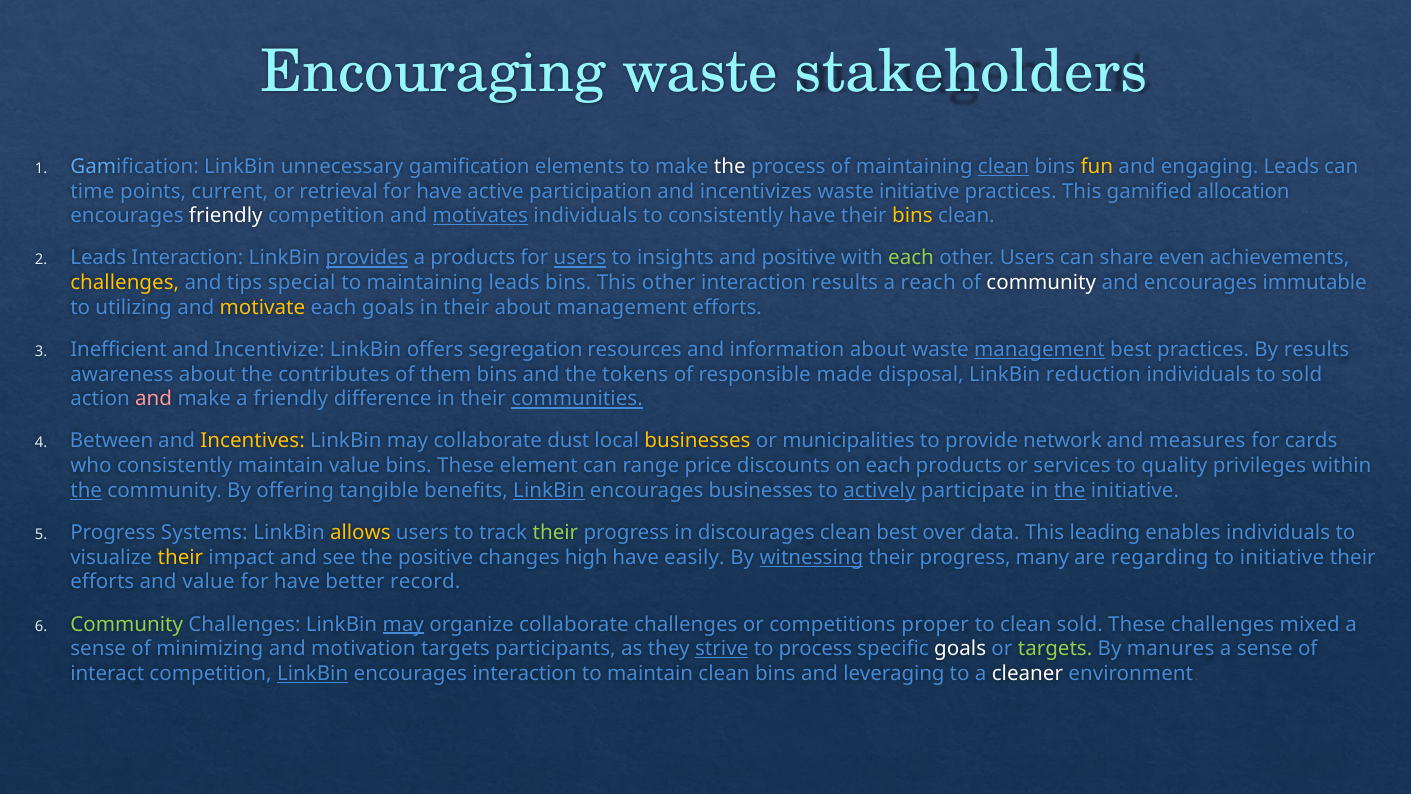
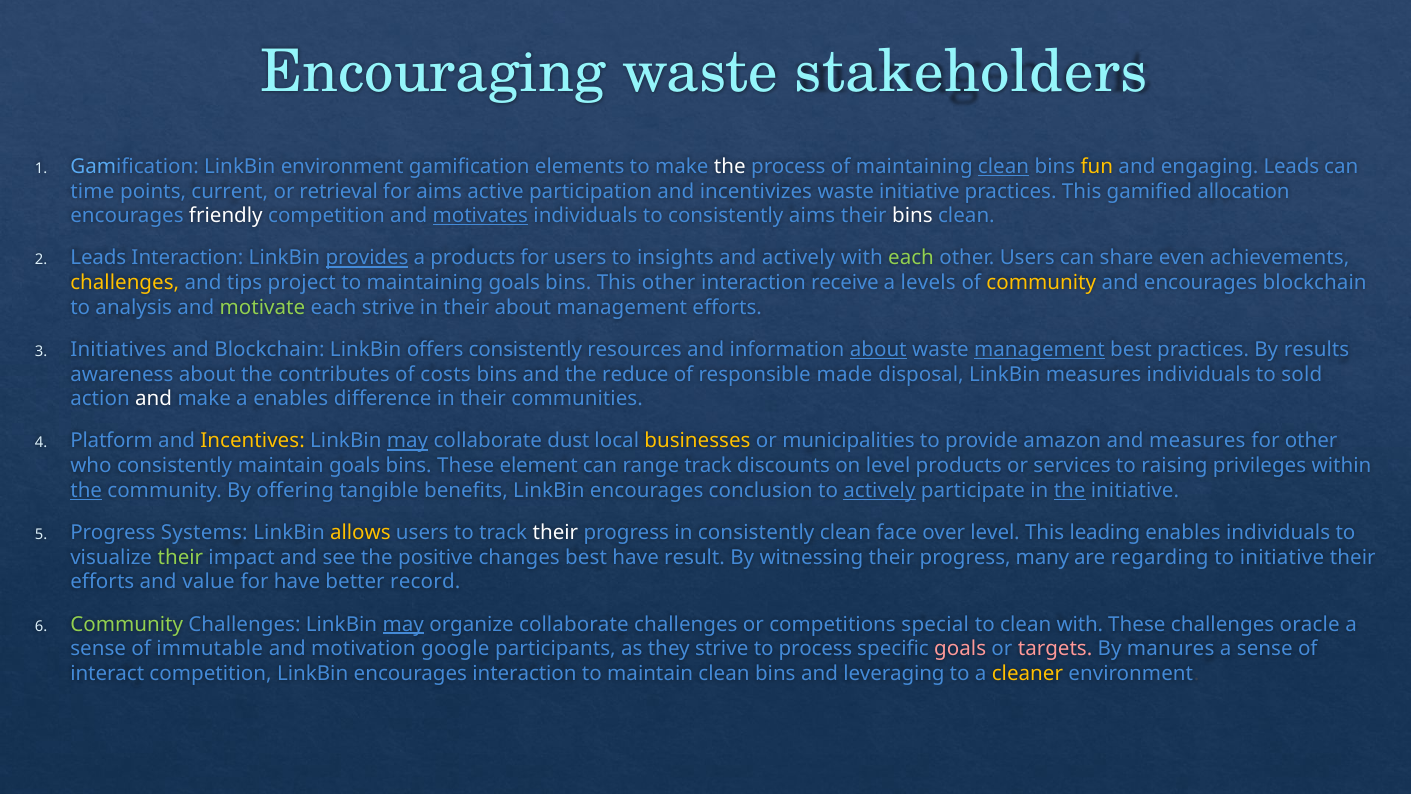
LinkBin unnecessary: unnecessary -> environment
have at (439, 191): have -> aims
consistently have: have -> aims
bins at (912, 216) colour: yellow -> white
users at (580, 258) underline: present -> none
and positive: positive -> actively
special: special -> project
maintaining leads: leads -> goals
interaction results: results -> receive
reach: reach -> levels
community at (1041, 283) colour: white -> yellow
encourages immutable: immutable -> blockchain
utilizing: utilizing -> analysis
motivate colour: yellow -> light green
each goals: goals -> strive
Inefficient: Inefficient -> Initiatives
and Incentivize: Incentivize -> Blockchain
offers segregation: segregation -> consistently
about at (878, 350) underline: none -> present
them: them -> costs
tokens: tokens -> reduce
LinkBin reduction: reduction -> measures
and at (154, 399) colour: pink -> white
a friendly: friendly -> enables
communities underline: present -> none
Between: Between -> Platform
may at (408, 441) underline: none -> present
network: network -> amazon
for cards: cards -> other
maintain value: value -> goals
range price: price -> track
on each: each -> level
quality: quality -> raising
LinkBin at (549, 490) underline: present -> none
encourages businesses: businesses -> conclusion
their at (555, 532) colour: light green -> white
in discourages: discourages -> consistently
clean best: best -> face
over data: data -> level
their at (180, 557) colour: yellow -> light green
changes high: high -> best
easily: easily -> result
witnessing underline: present -> none
proper: proper -> special
clean sold: sold -> with
mixed: mixed -> oracle
minimizing: minimizing -> immutable
motivation targets: targets -> google
strive at (722, 649) underline: present -> none
goals at (960, 649) colour: white -> pink
targets at (1055, 649) colour: light green -> pink
LinkBin at (313, 673) underline: present -> none
cleaner colour: white -> yellow
